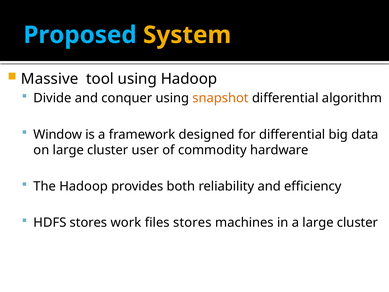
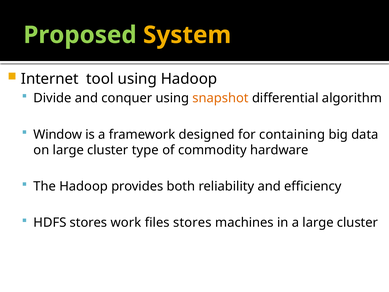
Proposed colour: light blue -> light green
Massive: Massive -> Internet
for differential: differential -> containing
user: user -> type
